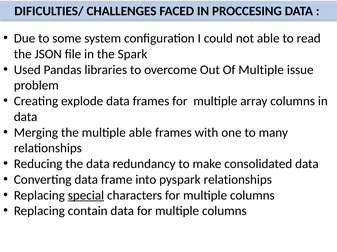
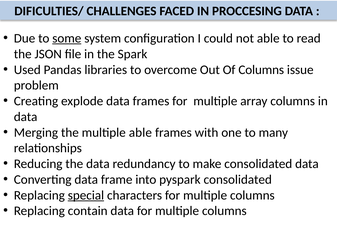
some underline: none -> present
Of Multiple: Multiple -> Columns
pyspark relationships: relationships -> consolidated
